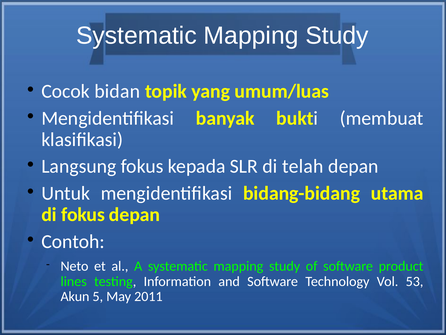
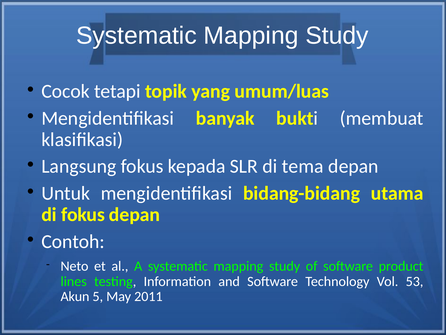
bidan: bidan -> tetapi
telah: telah -> tema
